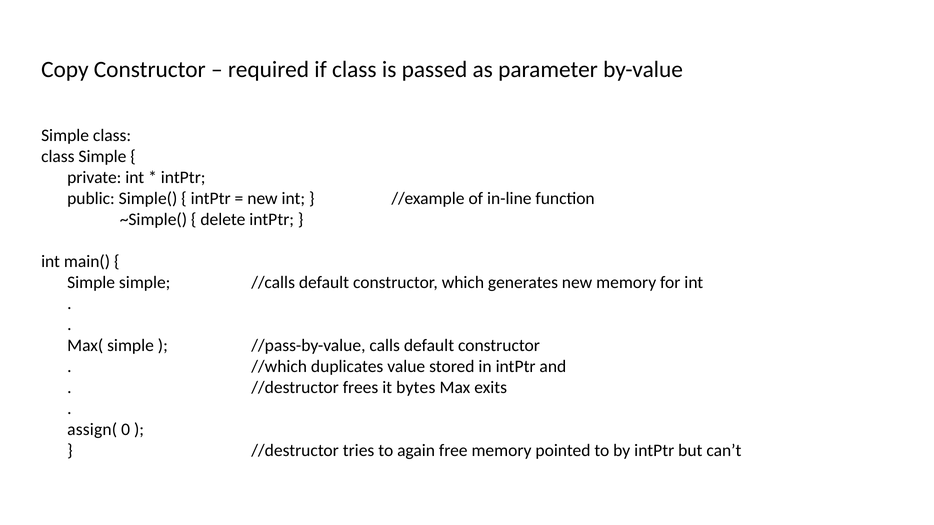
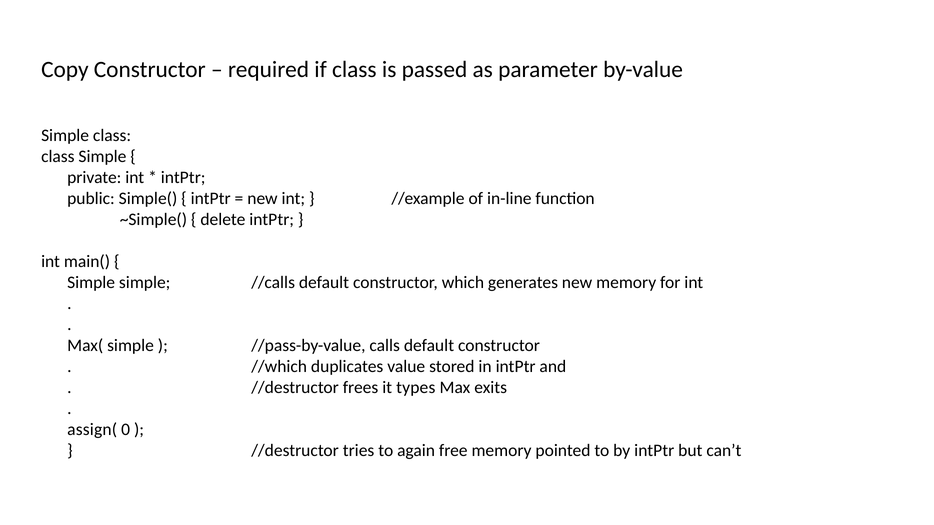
bytes: bytes -> types
